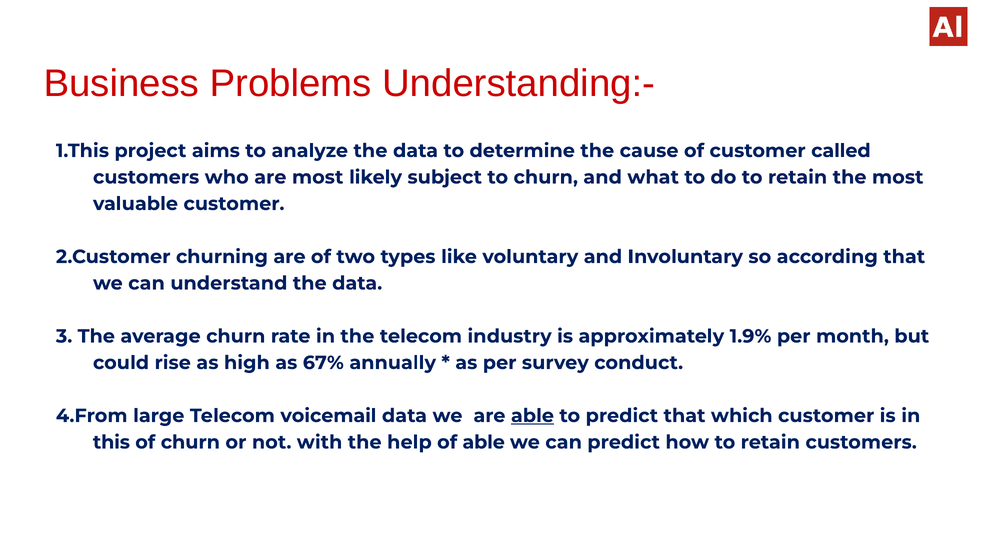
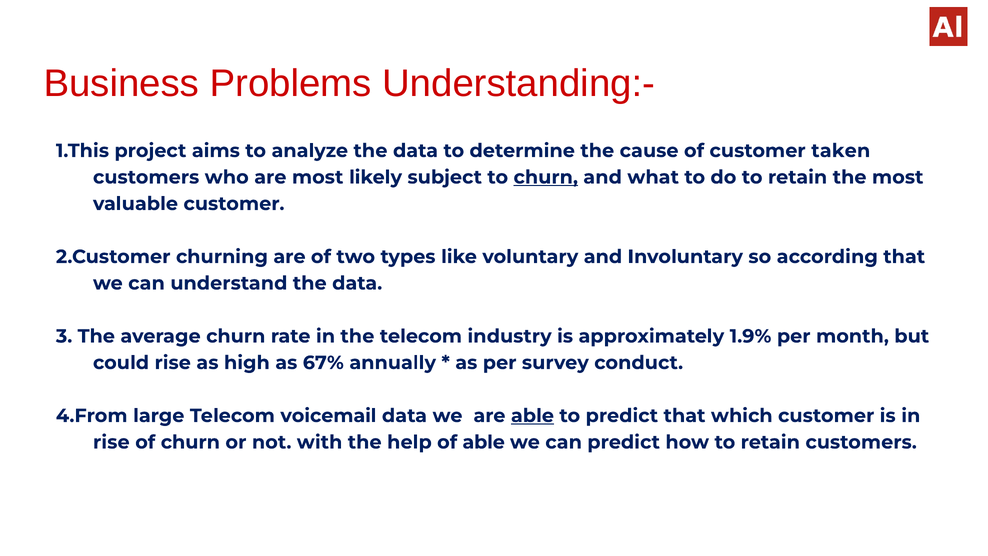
called: called -> taken
churn at (546, 177) underline: none -> present
this at (111, 442): this -> rise
